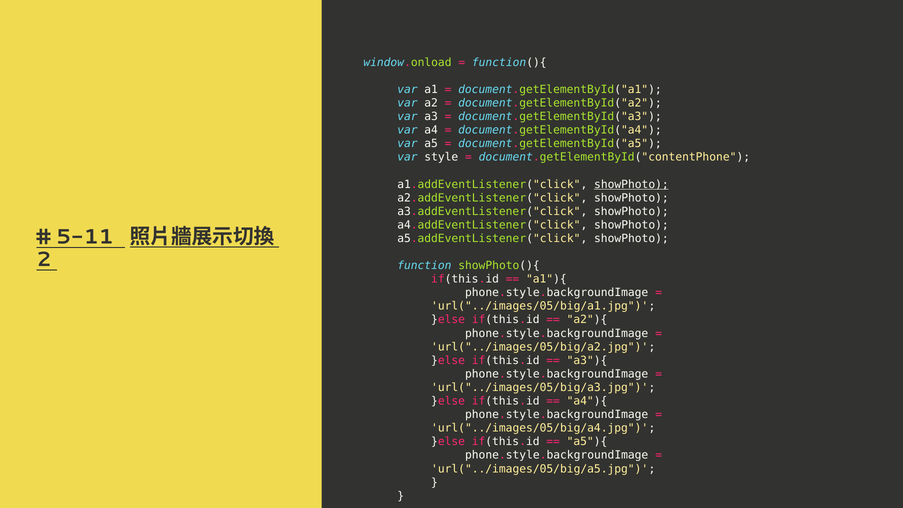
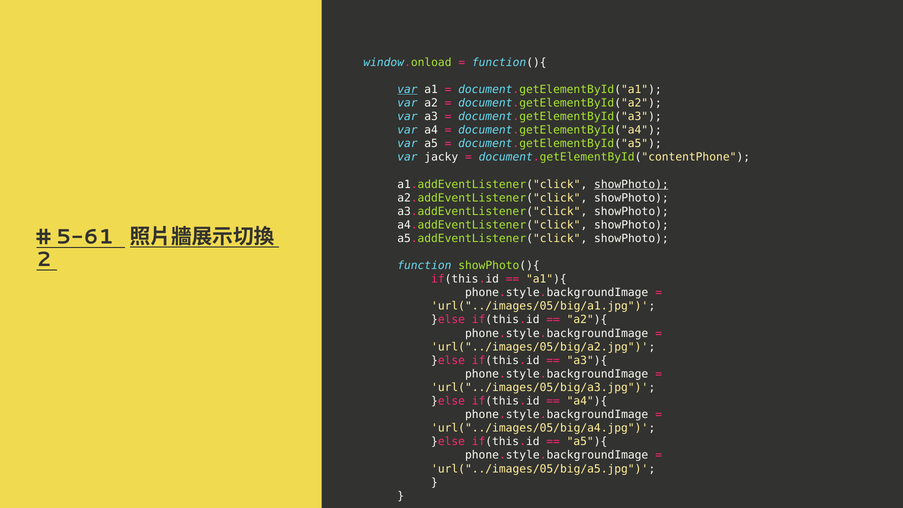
var at (407, 89) underline: none -> present
style: style -> jacky
5-11: 5-11 -> 5-61
